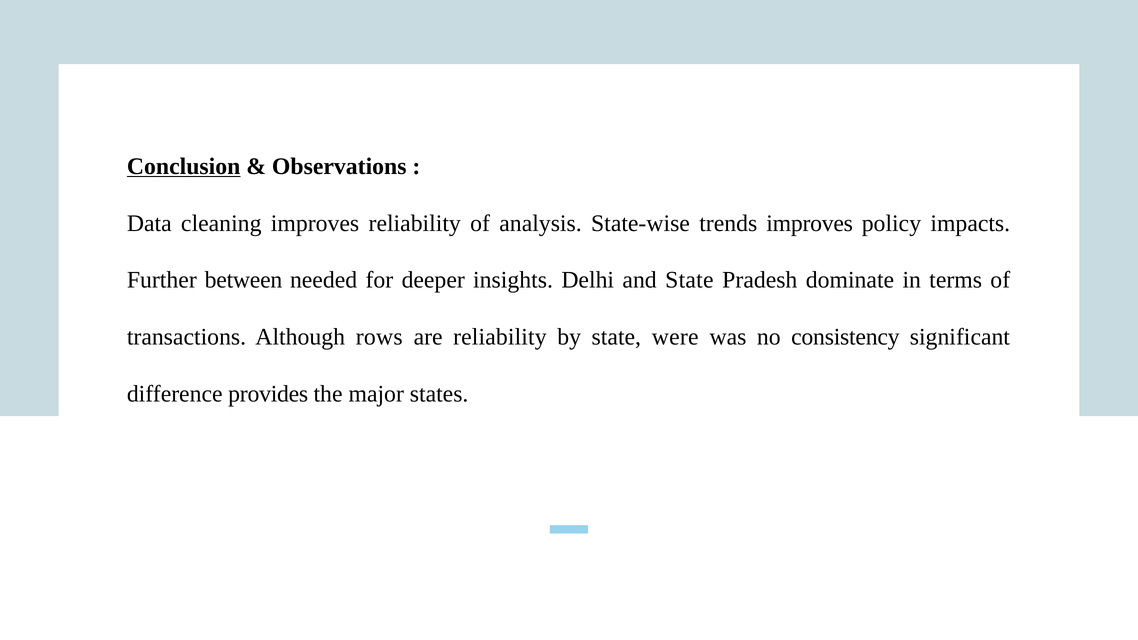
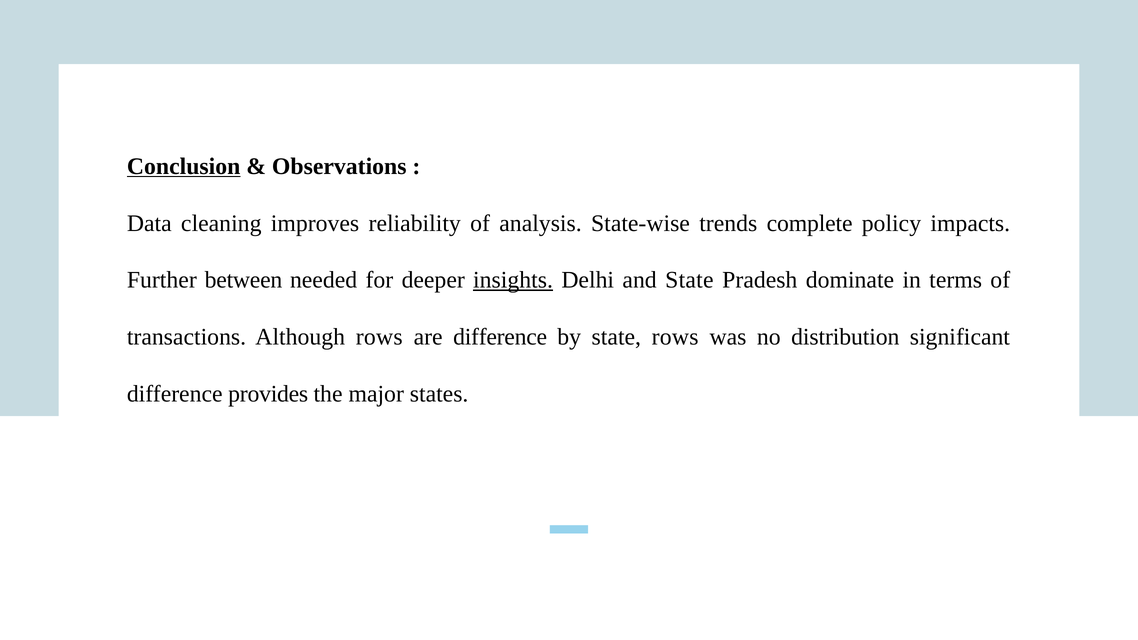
trends improves: improves -> complete
insights underline: none -> present
are reliability: reliability -> difference
state were: were -> rows
consistency: consistency -> distribution
